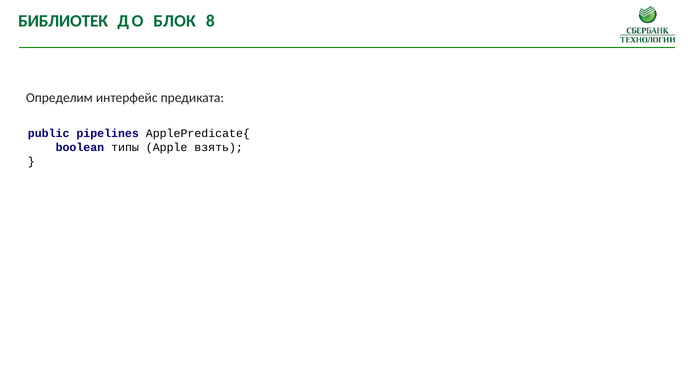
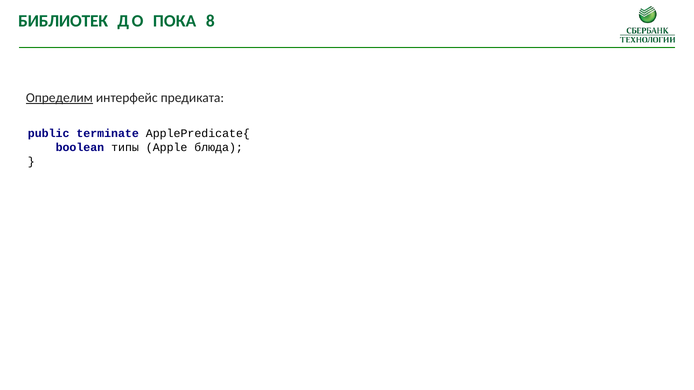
БЛОК: БЛОК -> ПОКА
Определим underline: none -> present
pipelines: pipelines -> terminate
взять: взять -> блюда
